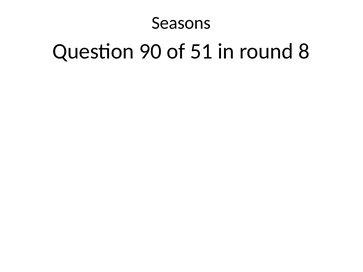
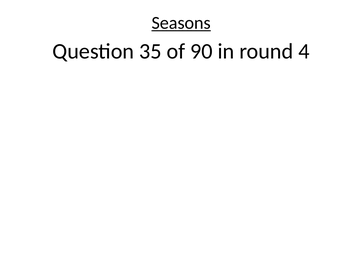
Seasons underline: none -> present
90: 90 -> 35
51: 51 -> 90
8: 8 -> 4
